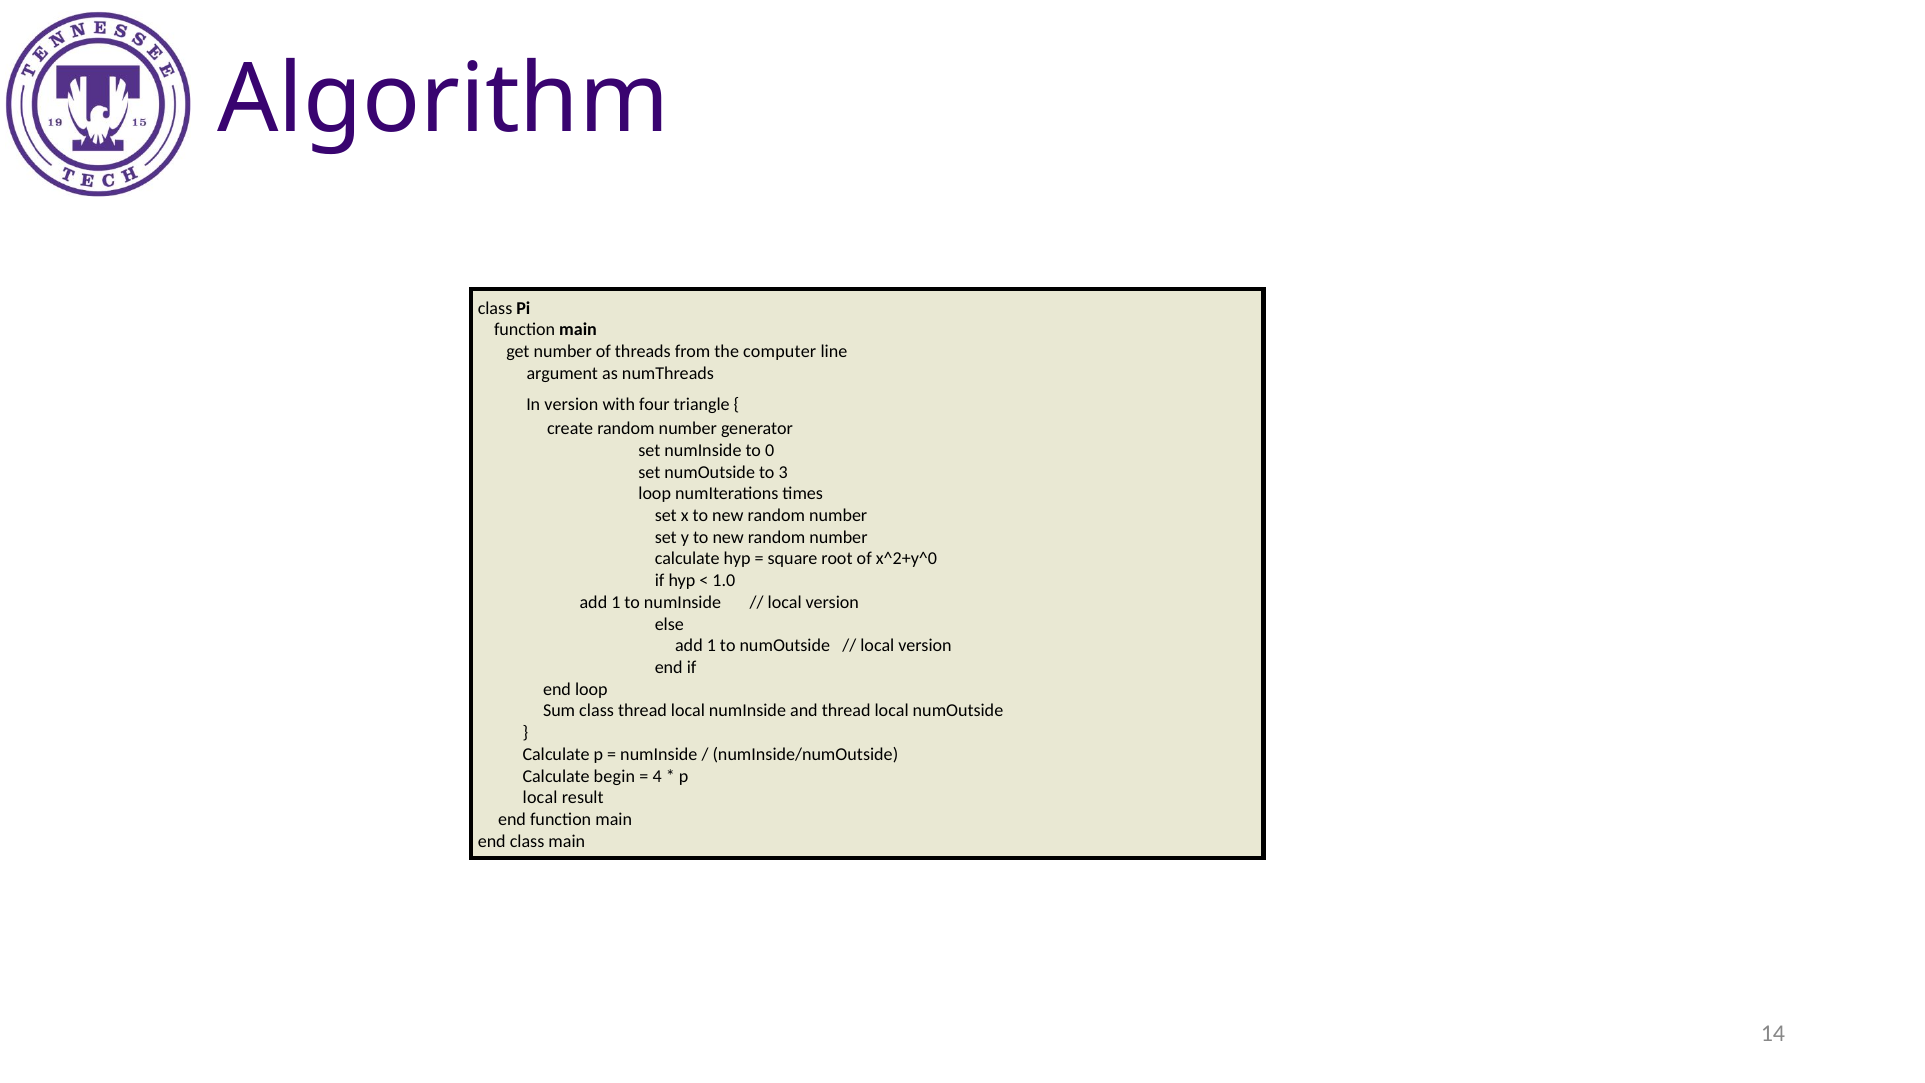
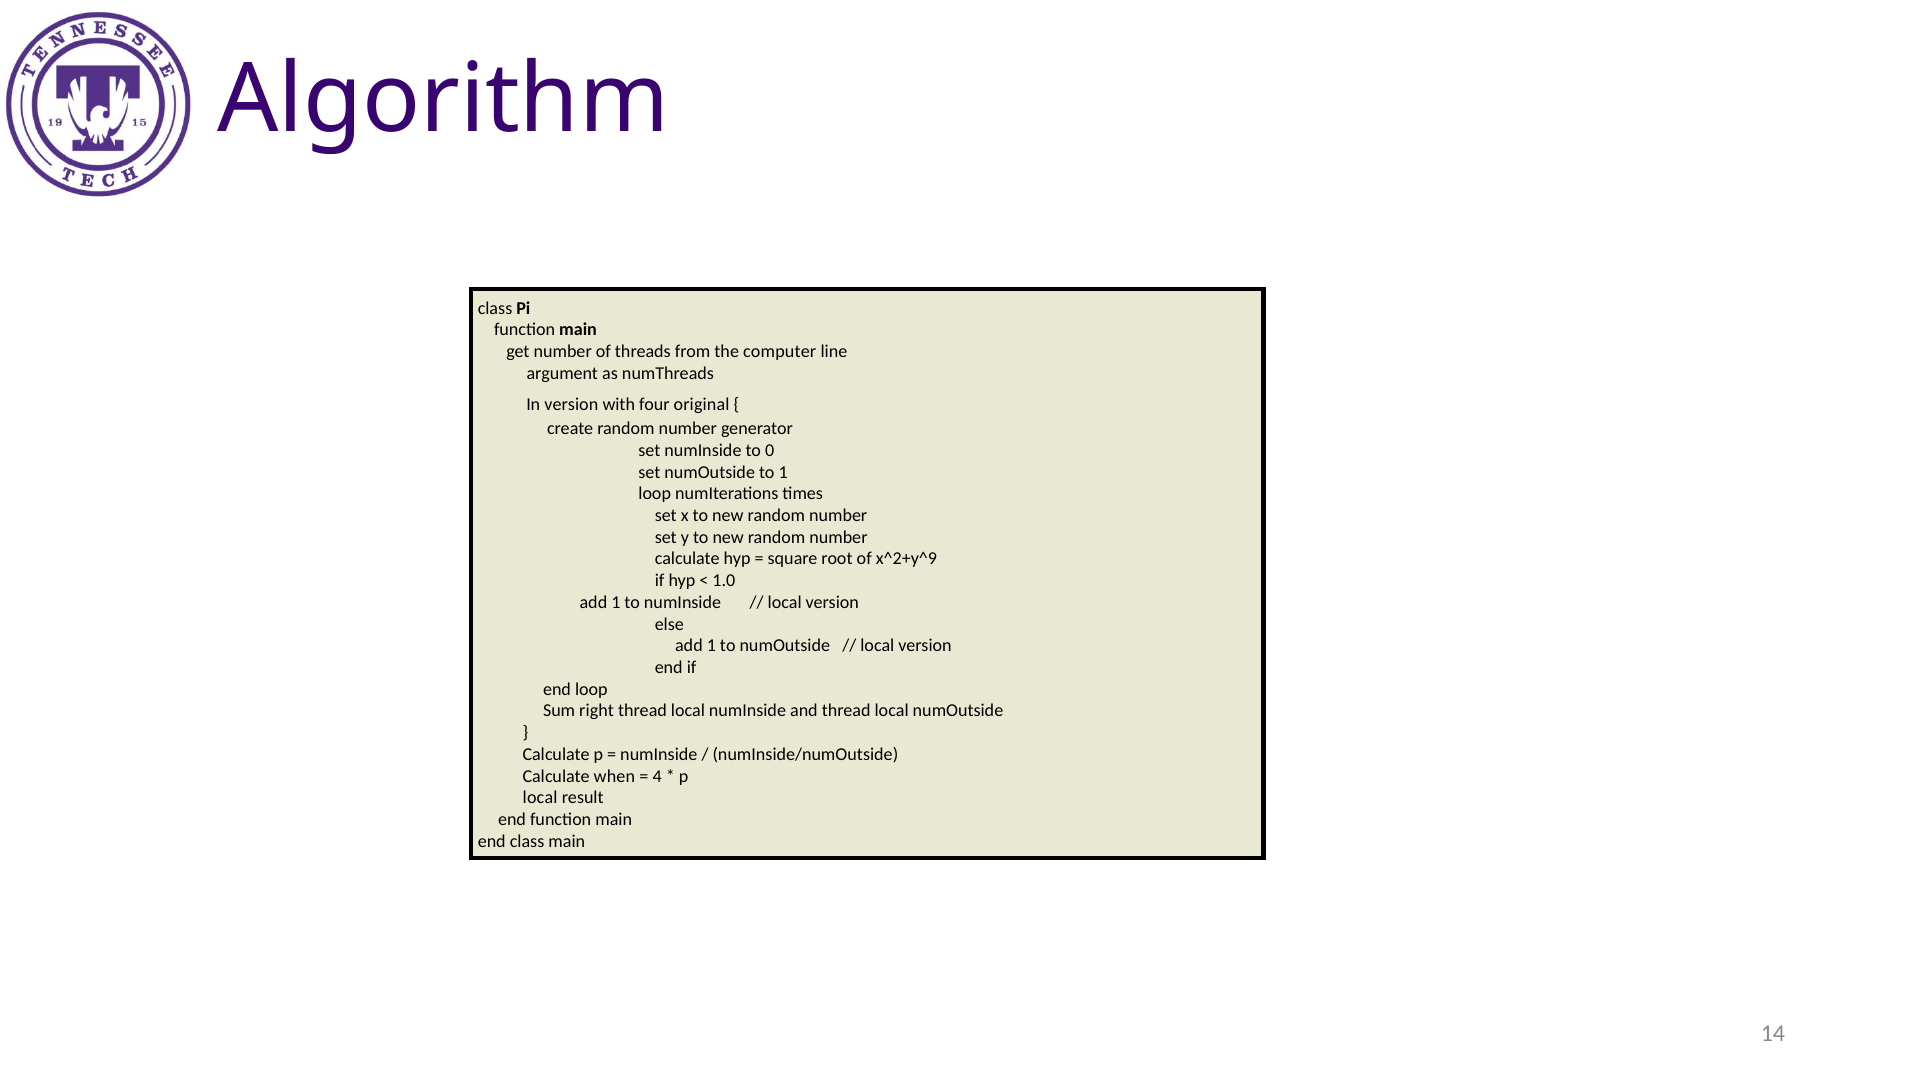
triangle: triangle -> original
to 3: 3 -> 1
x^2+y^0: x^2+y^0 -> x^2+y^9
Sum class: class -> right
begin: begin -> when
